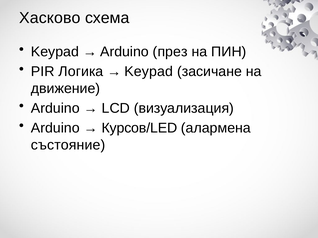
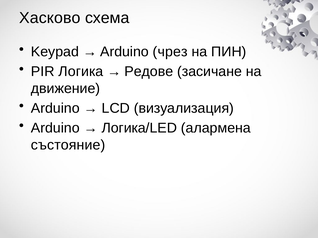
през: през -> чрез
Keypad at (149, 72): Keypad -> Редове
Курсов/LED: Курсов/LED -> Логика/LED
